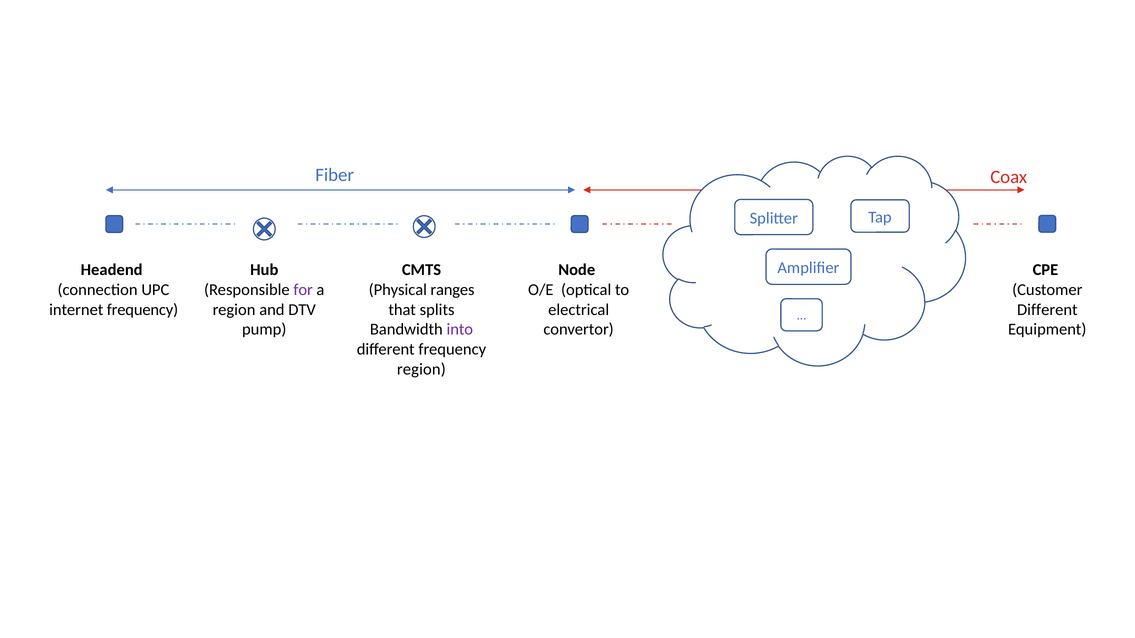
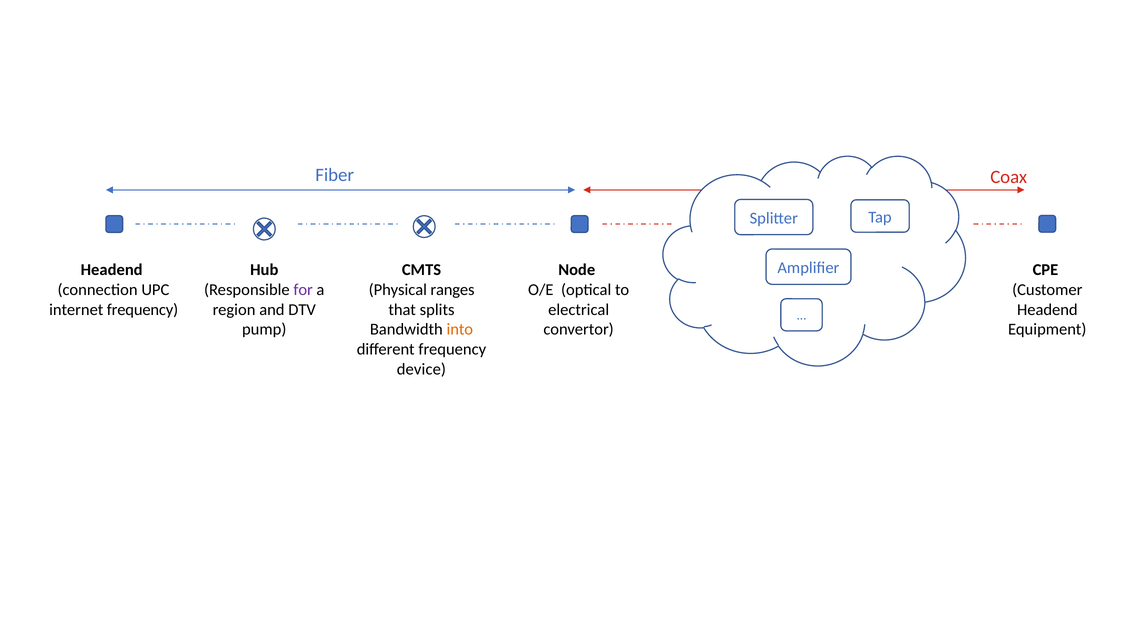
Different at (1047, 310): Different -> Headend
into colour: purple -> orange
region at (421, 369): region -> device
